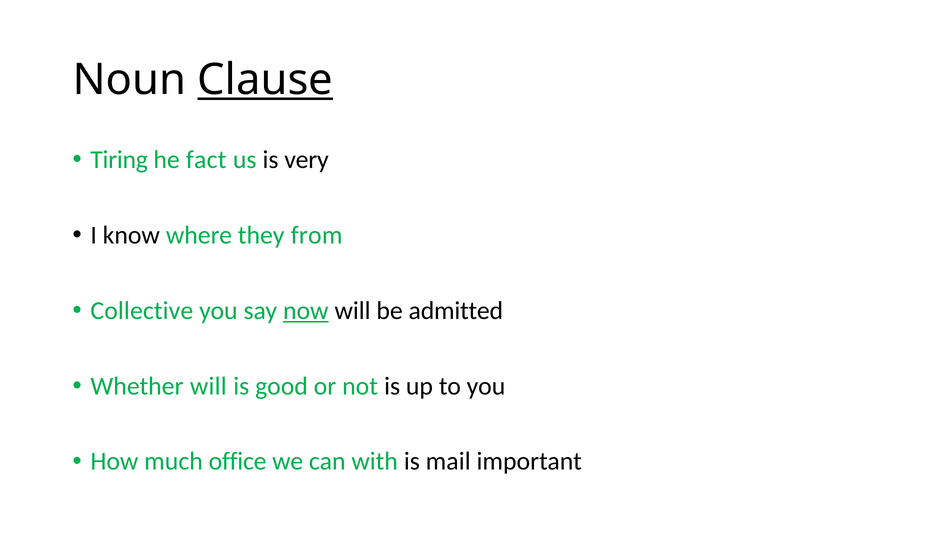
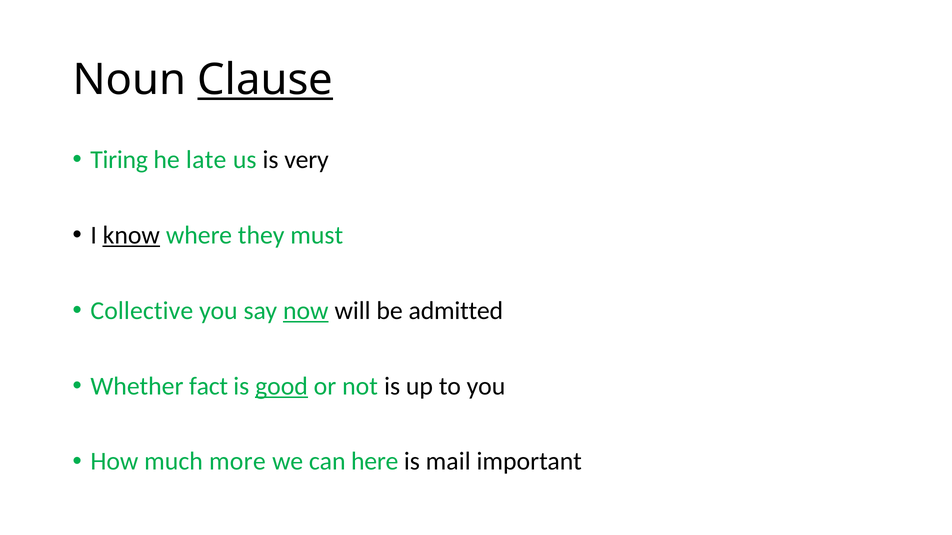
fact: fact -> late
know underline: none -> present
from: from -> must
Whether will: will -> fact
good underline: none -> present
office: office -> more
with: with -> here
